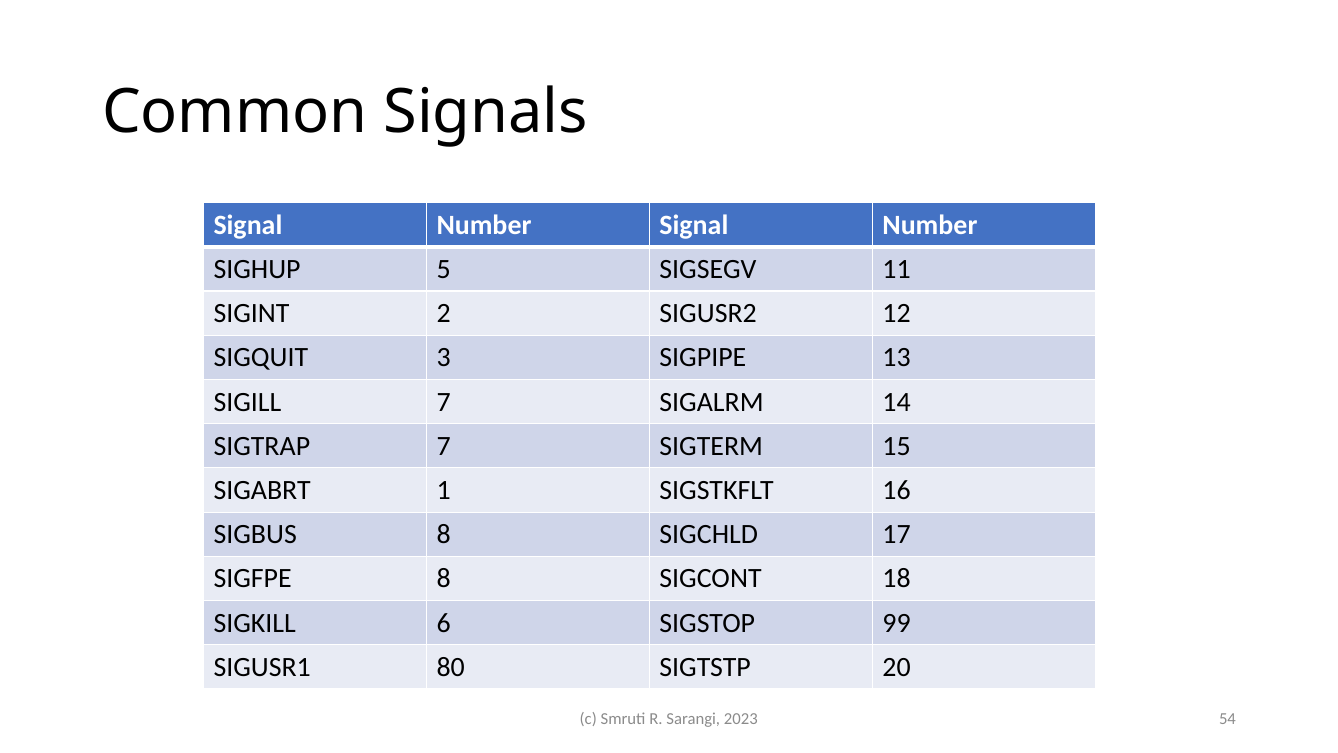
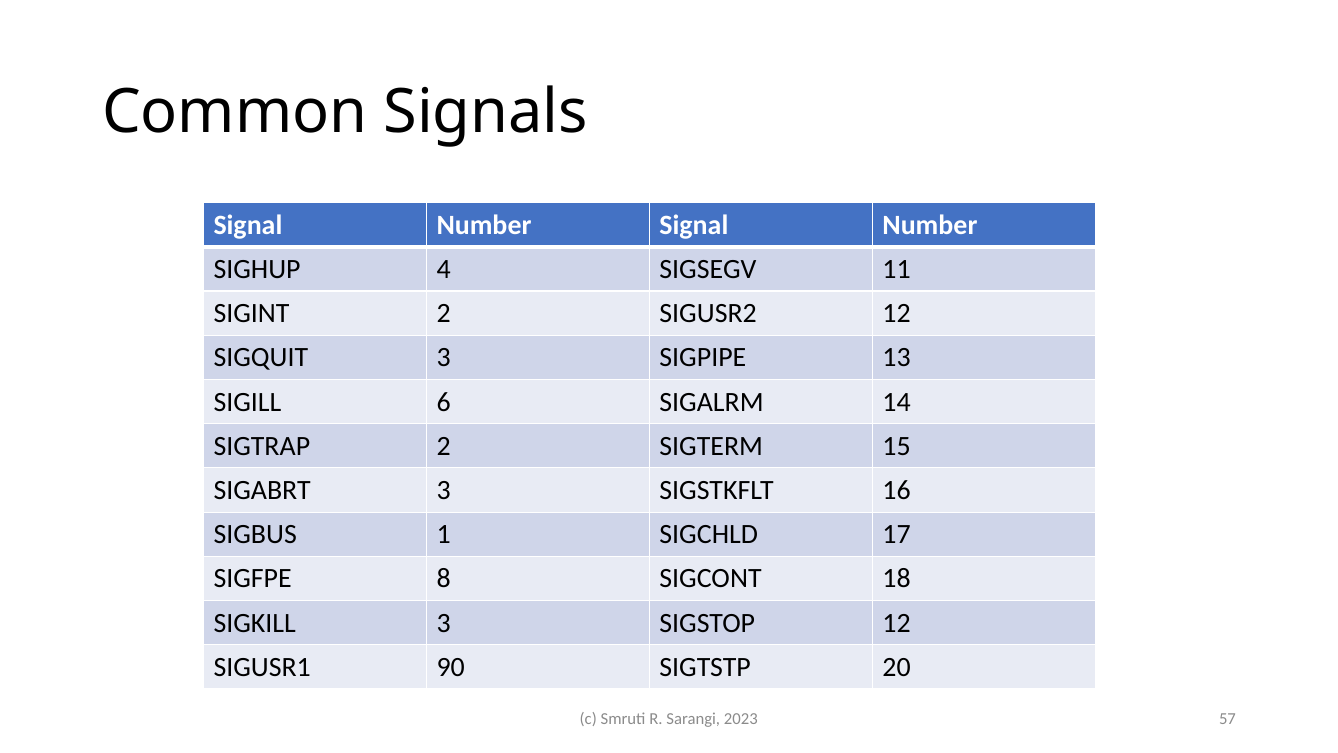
5: 5 -> 4
SIGILL 7: 7 -> 6
SIGTRAP 7: 7 -> 2
SIGABRT 1: 1 -> 3
SIGBUS 8: 8 -> 1
SIGKILL 6: 6 -> 3
SIGSTOP 99: 99 -> 12
80: 80 -> 90
54: 54 -> 57
